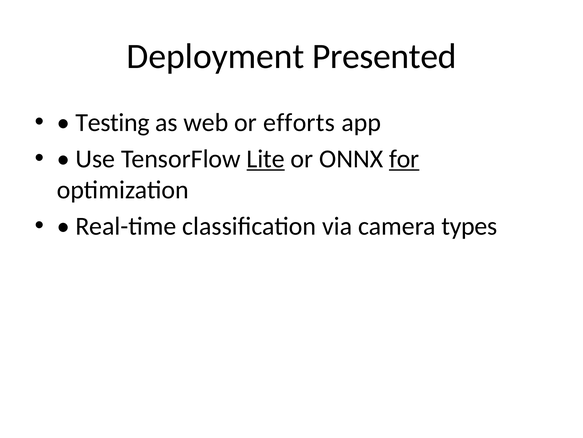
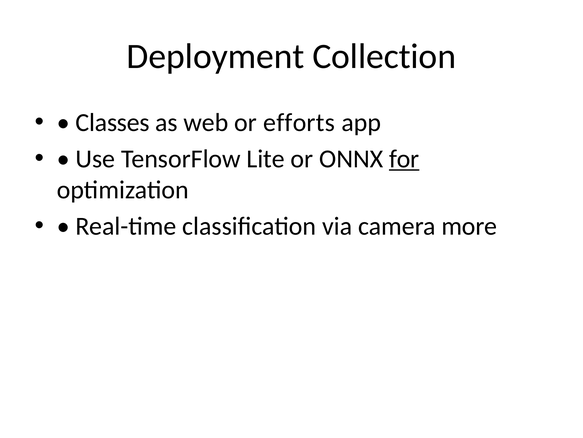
Presented: Presented -> Collection
Testing: Testing -> Classes
Lite underline: present -> none
types: types -> more
